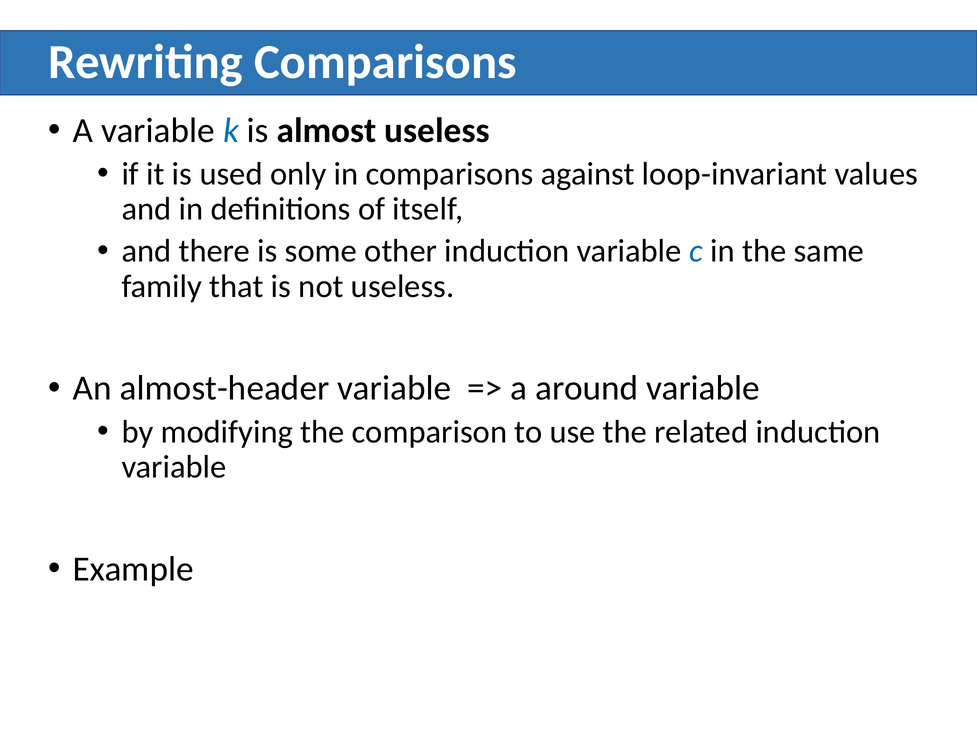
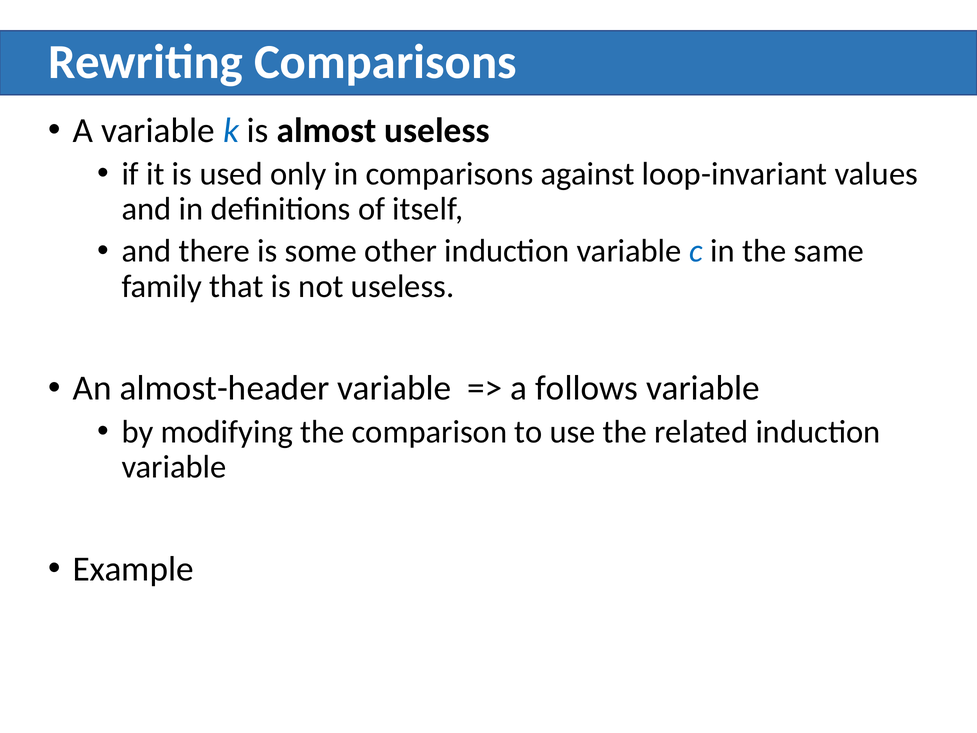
around: around -> follows
